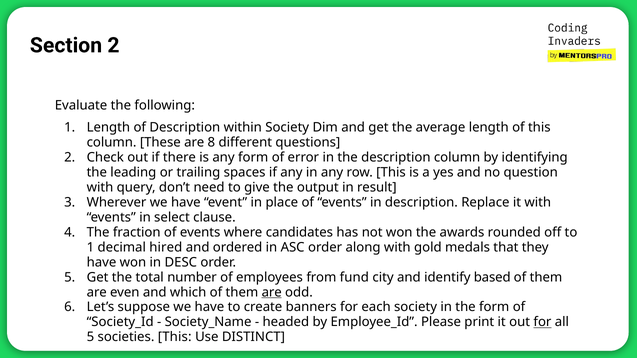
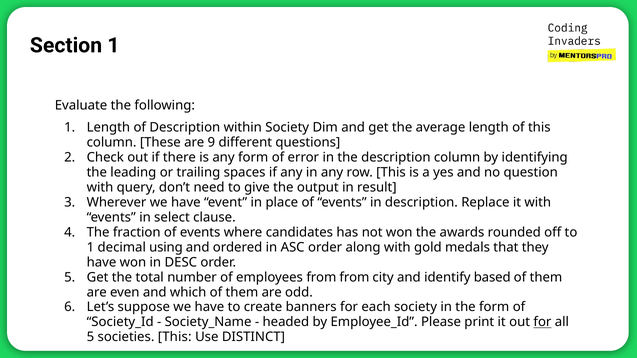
Section 2: 2 -> 1
8: 8 -> 9
hired: hired -> using
from fund: fund -> from
are at (272, 292) underline: present -> none
